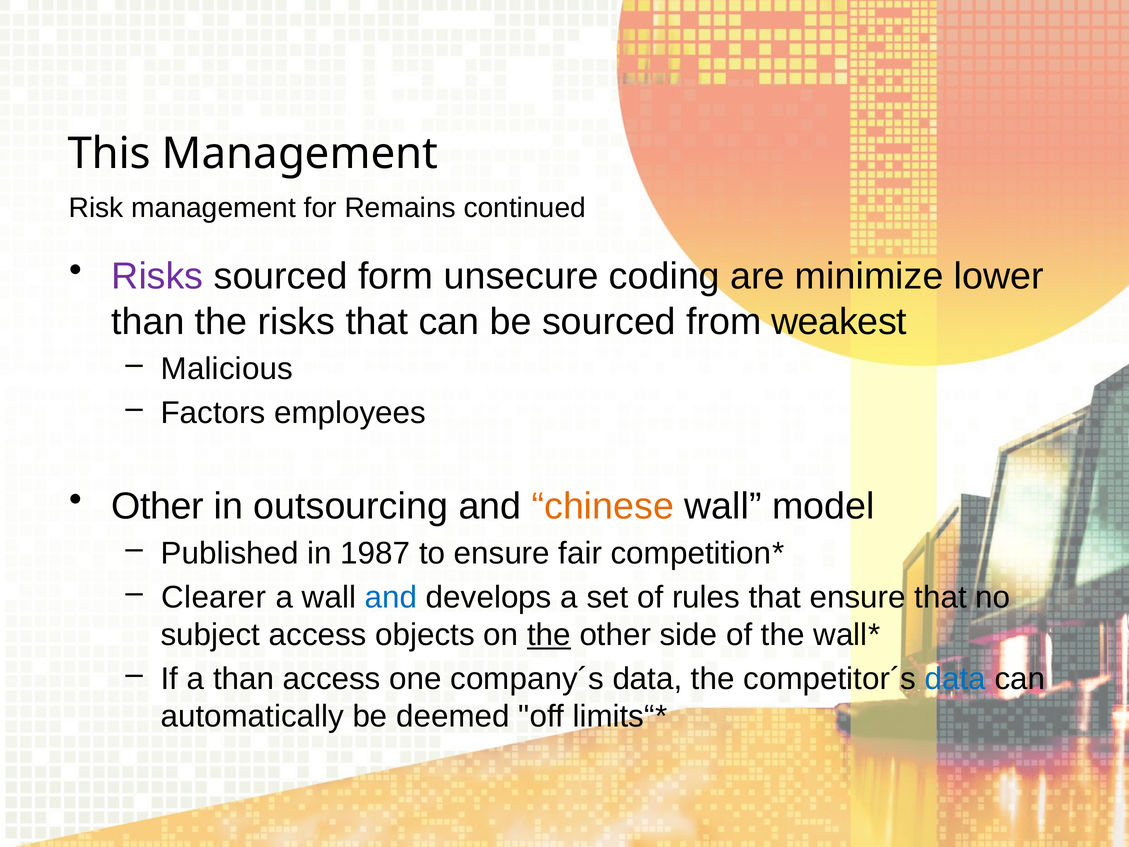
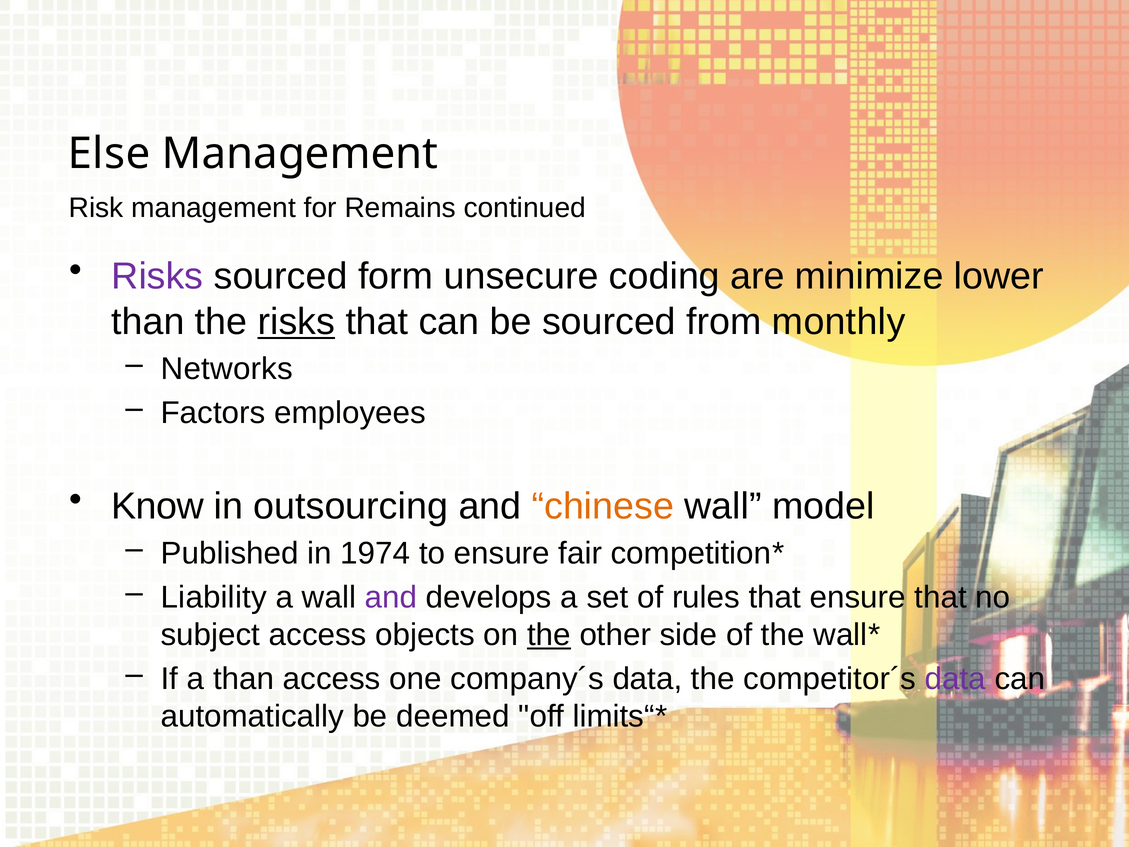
This: This -> Else
risks at (296, 322) underline: none -> present
weakest: weakest -> monthly
Malicious: Malicious -> Networks
Other at (158, 506): Other -> Know
1987: 1987 -> 1974
Clearer: Clearer -> Liability
and at (391, 597) colour: blue -> purple
data at (955, 679) colour: blue -> purple
